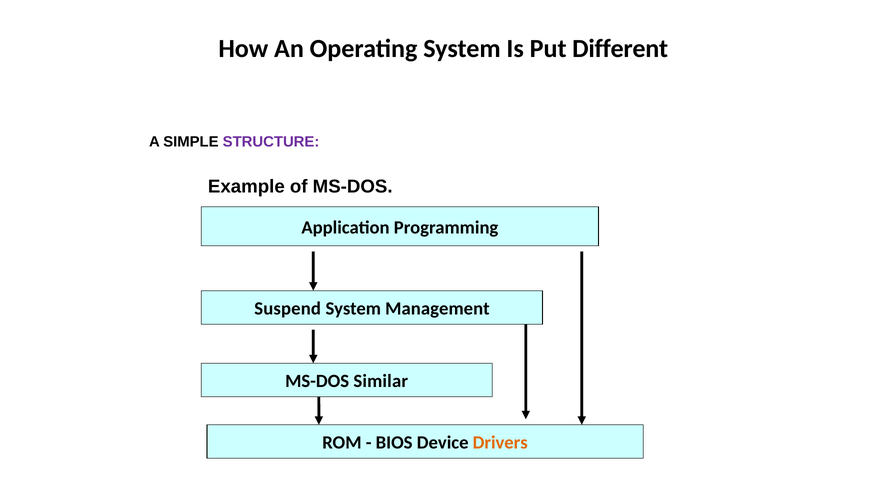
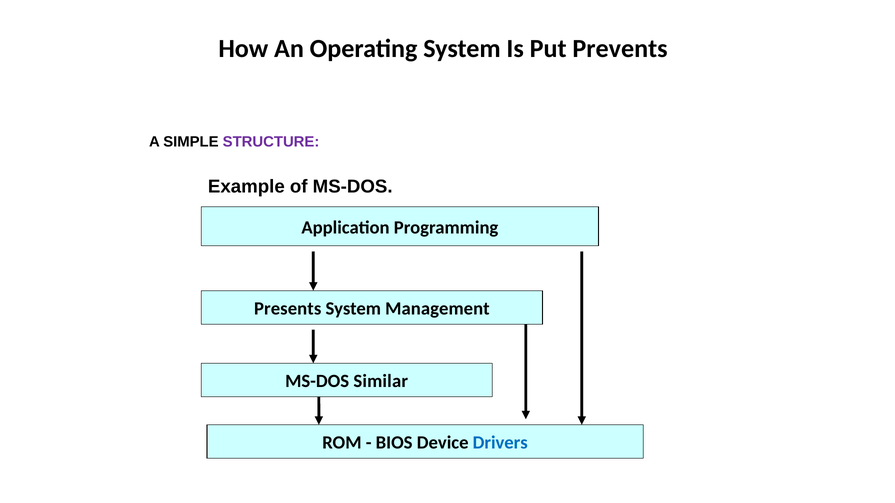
Different: Different -> Prevents
Suspend: Suspend -> Presents
Drivers colour: orange -> blue
